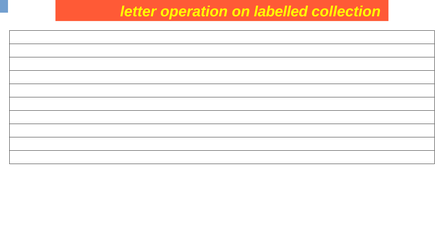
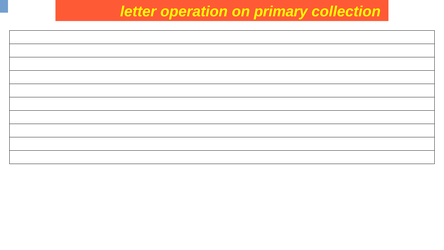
labelled: labelled -> primary
